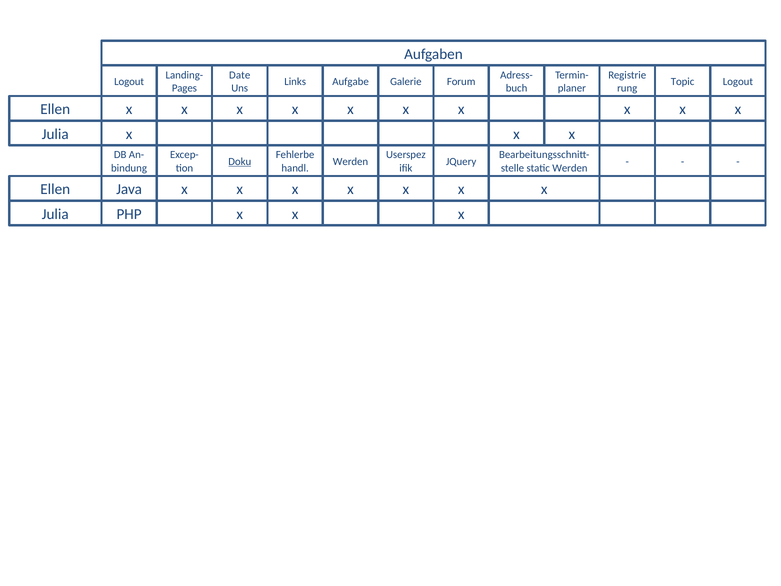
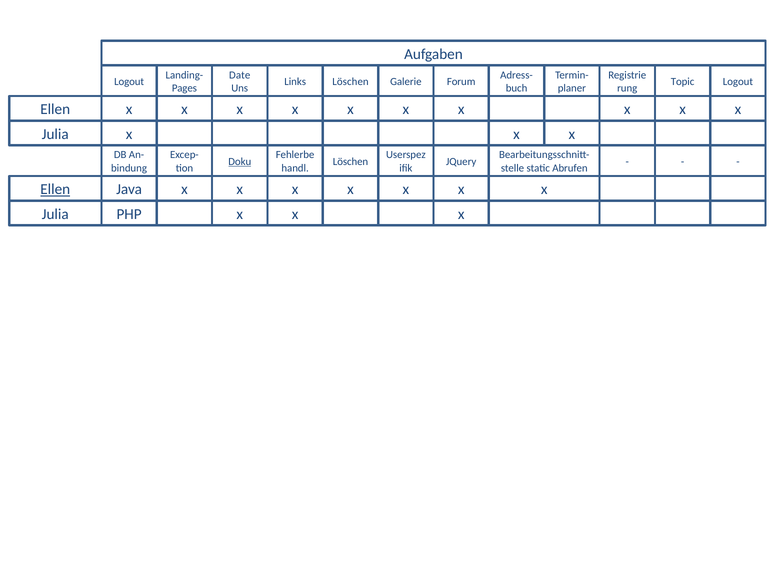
Aufgabe at (351, 81): Aufgabe -> Löschen
Werden at (350, 161): Werden -> Löschen
static Werden: Werden -> Abrufen
Ellen at (55, 189) underline: none -> present
